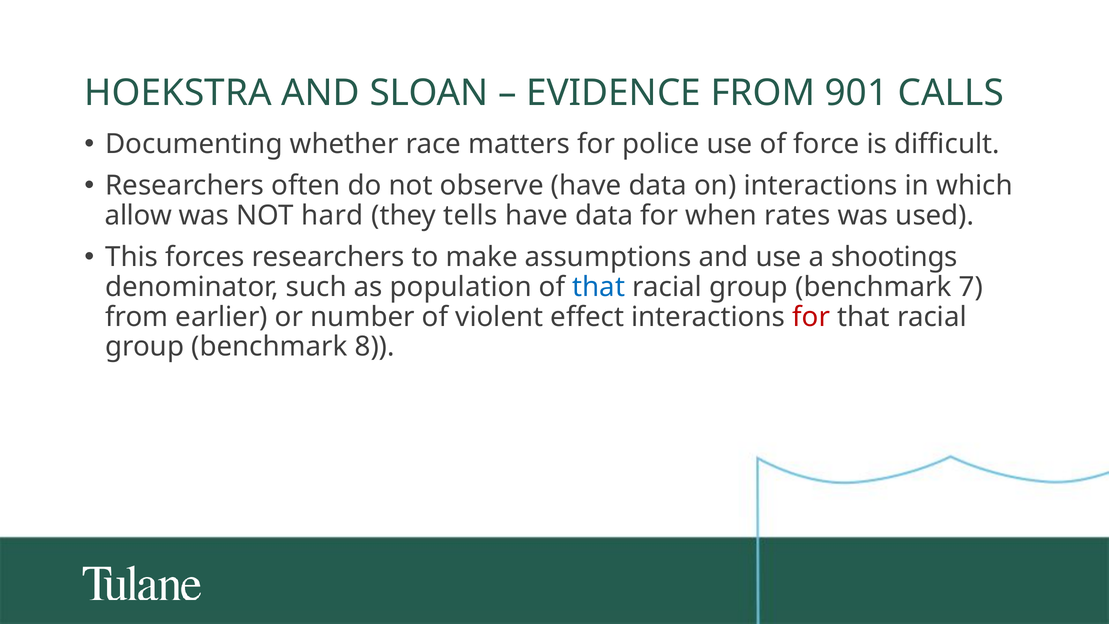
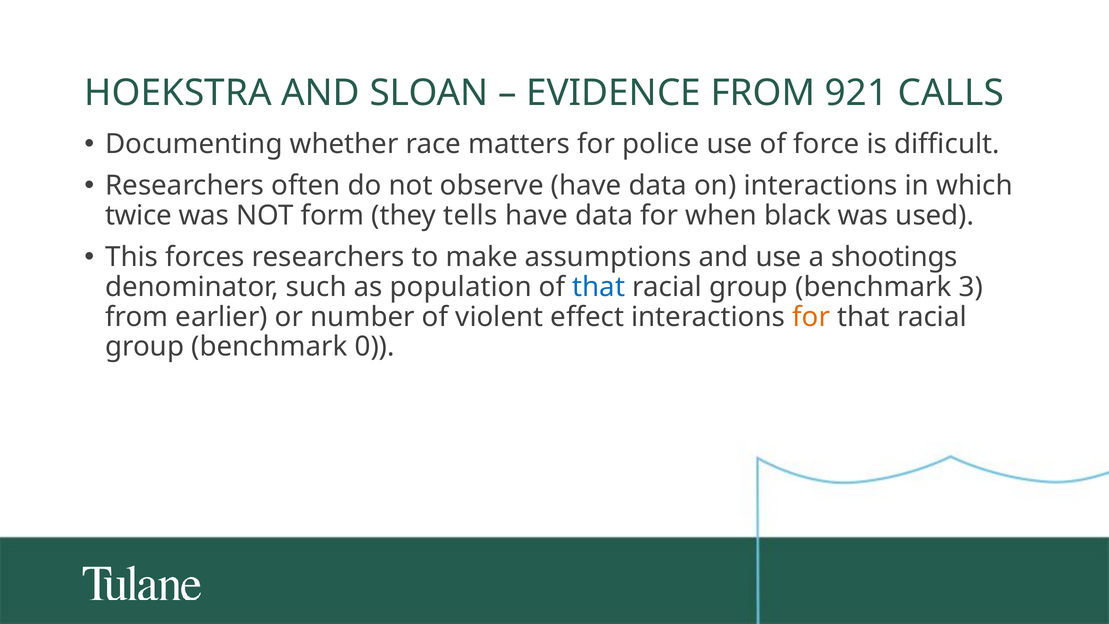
901: 901 -> 921
allow: allow -> twice
hard: hard -> form
rates: rates -> black
7: 7 -> 3
for at (811, 317) colour: red -> orange
8: 8 -> 0
